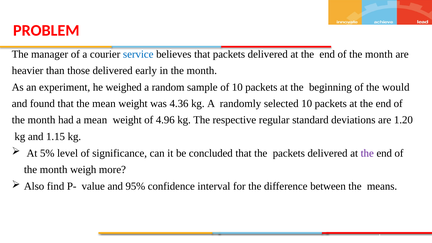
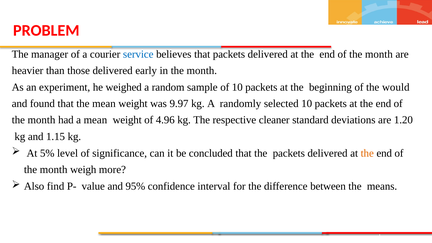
4.36: 4.36 -> 9.97
regular: regular -> cleaner
the at (367, 153) colour: purple -> orange
